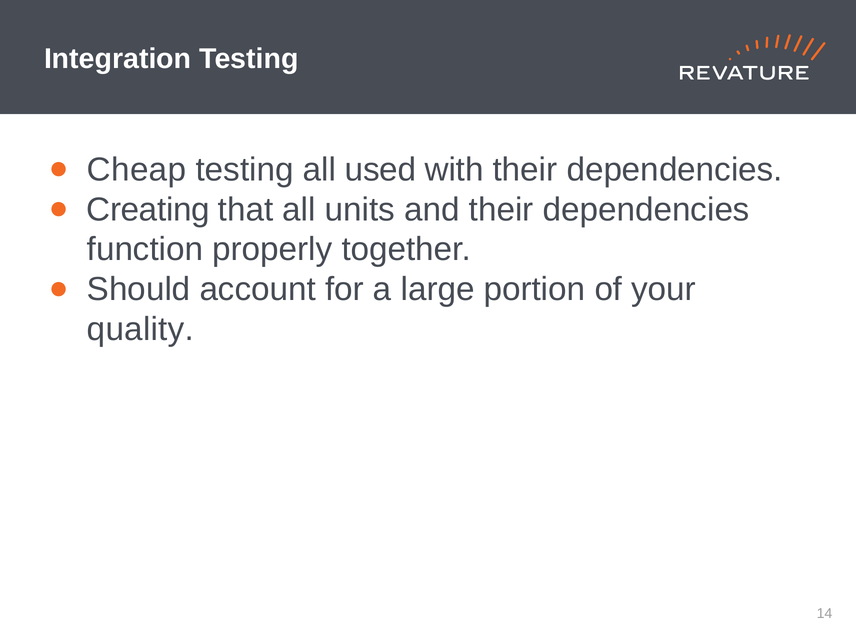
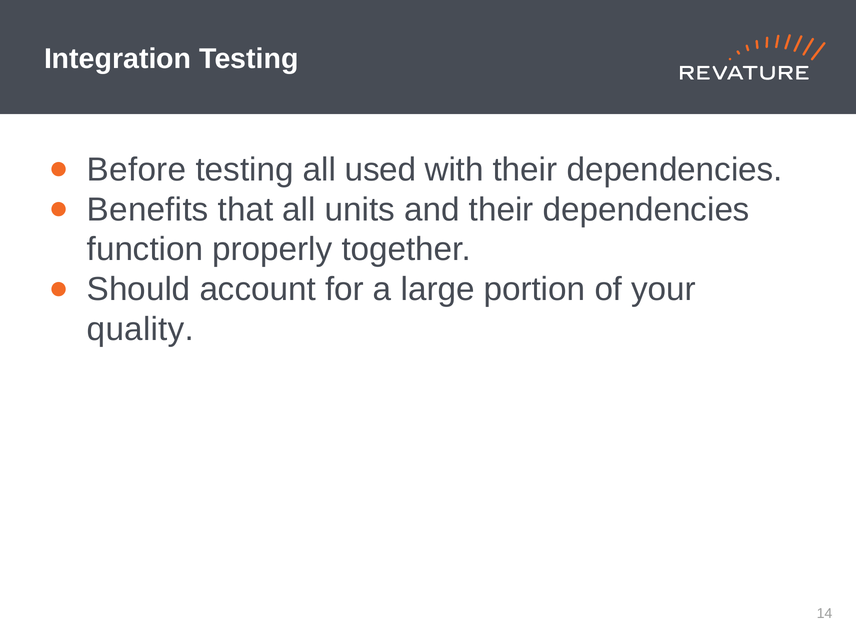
Cheap: Cheap -> Before
Creating: Creating -> Benefits
